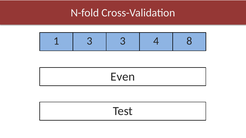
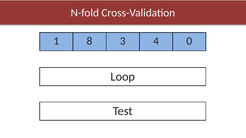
1 3: 3 -> 8
8: 8 -> 0
Even: Even -> Loop
